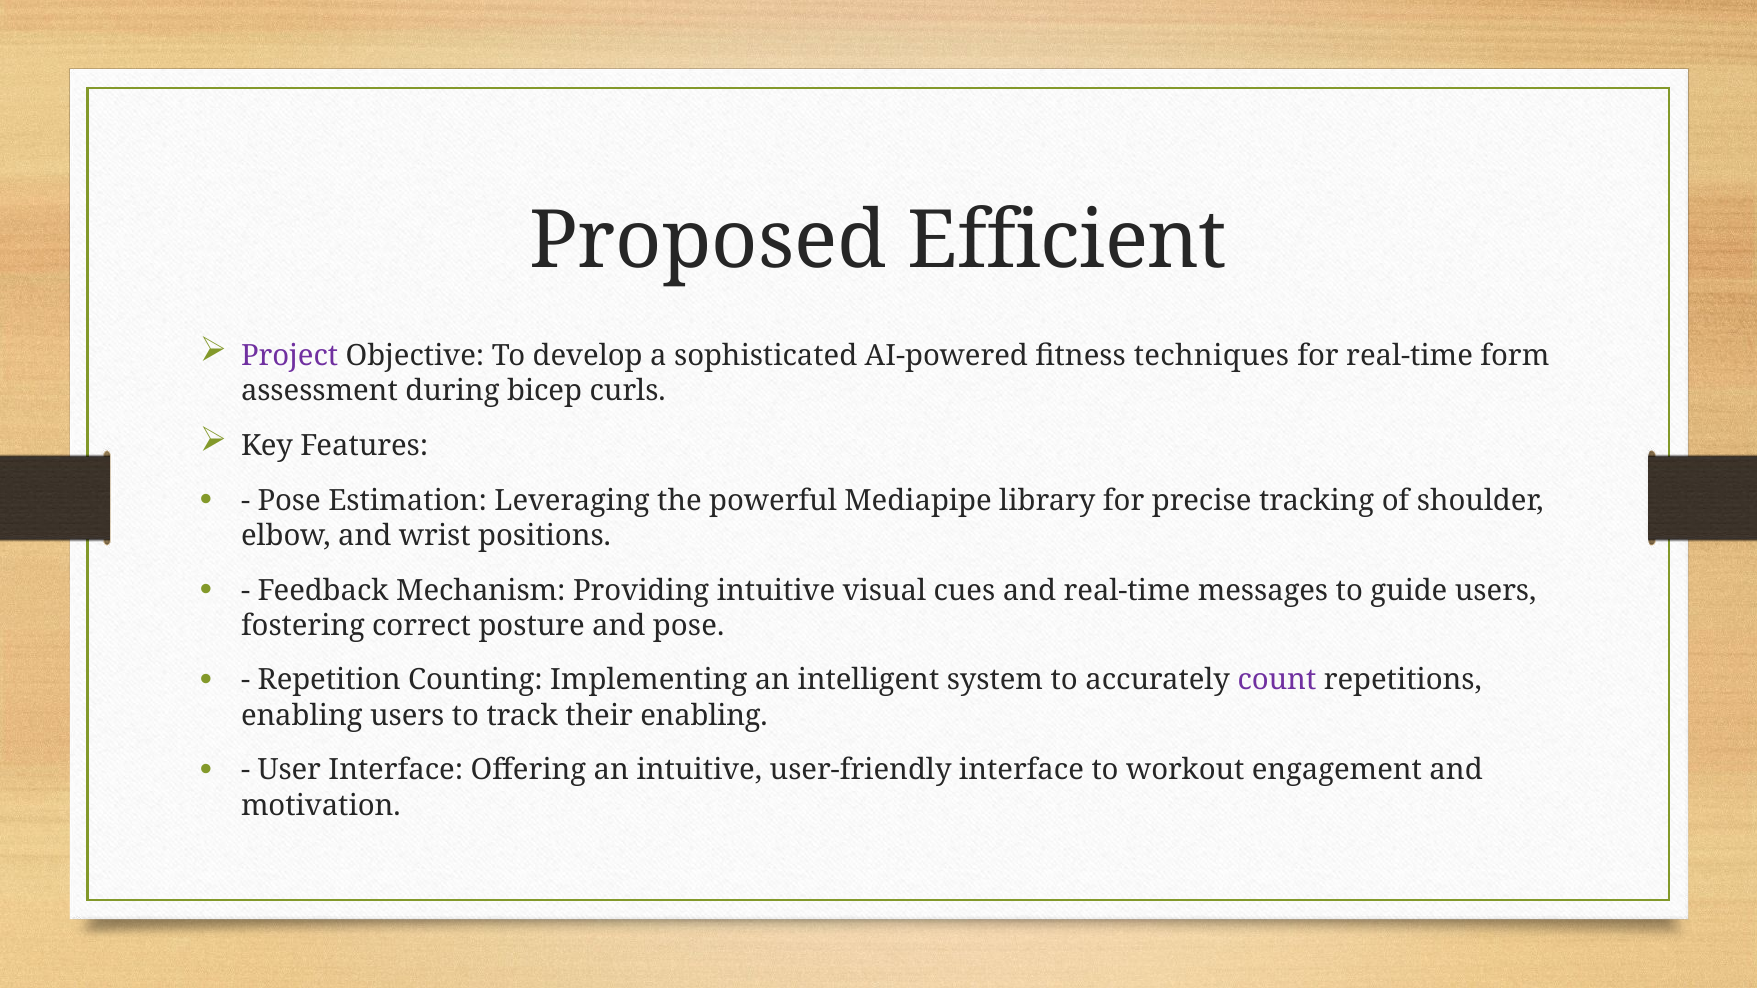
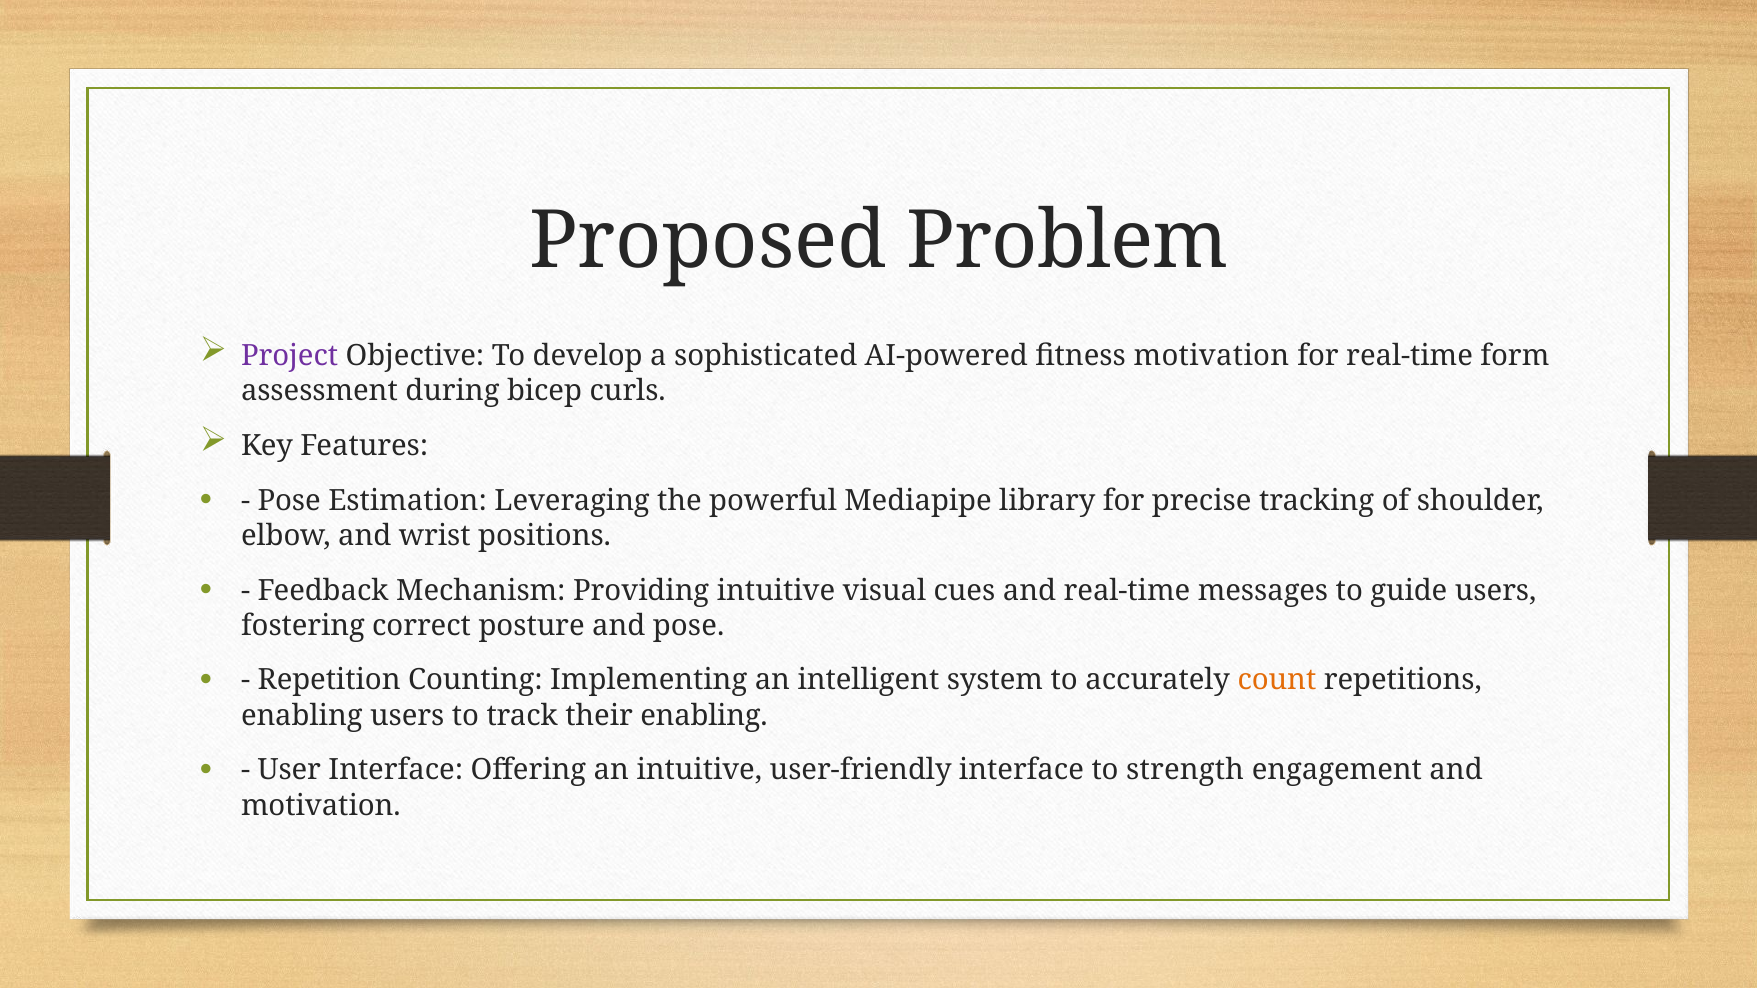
Efficient: Efficient -> Problem
fitness techniques: techniques -> motivation
count colour: purple -> orange
workout: workout -> strength
